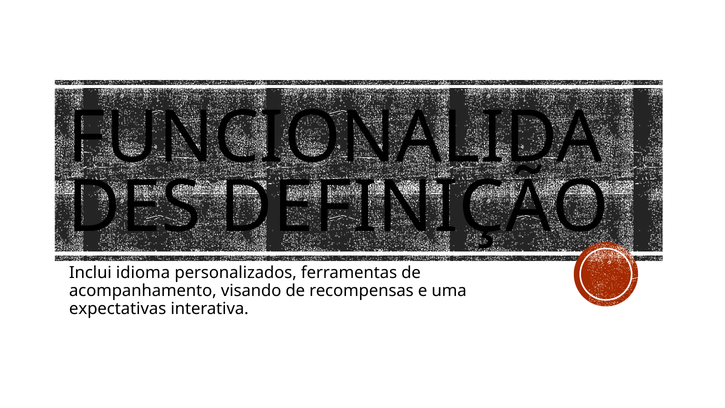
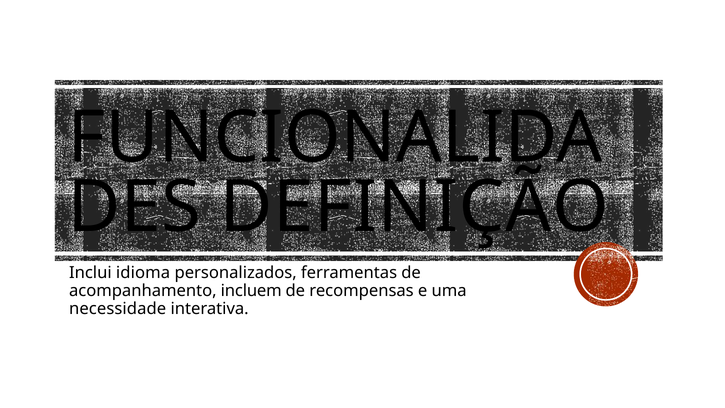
visando: visando -> incluem
expectativas: expectativas -> necessidade
